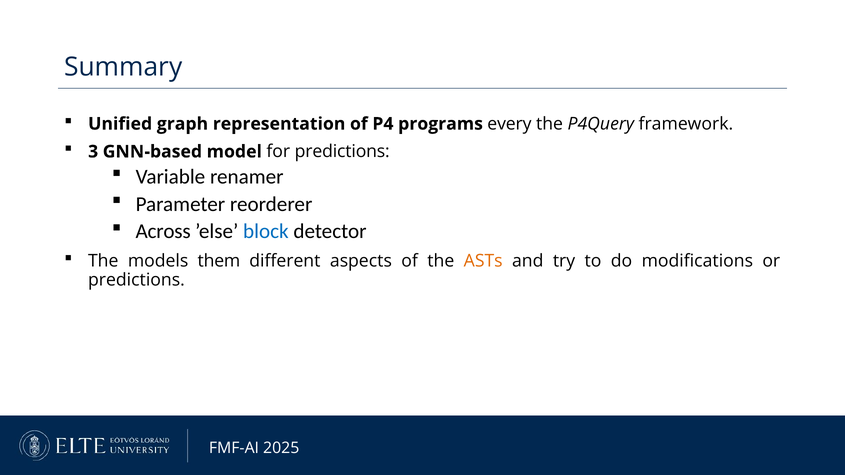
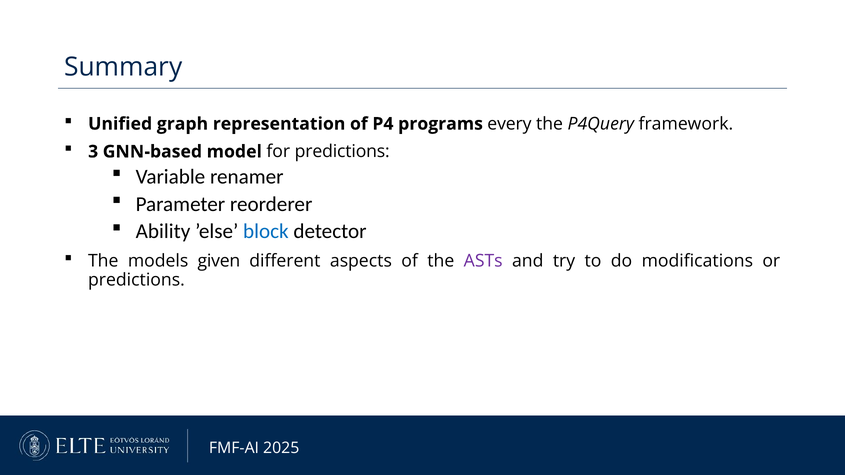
Across: Across -> Ability
them: them -> given
ASTs colour: orange -> purple
